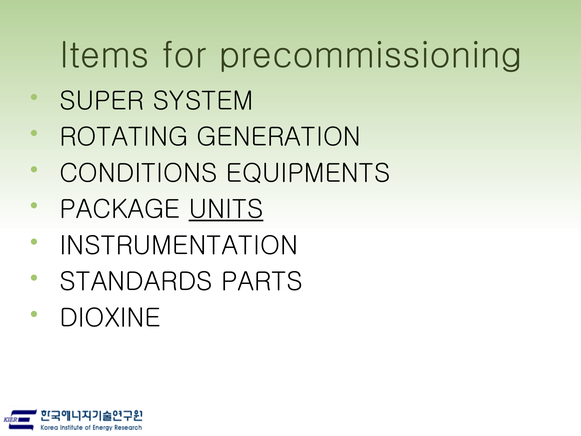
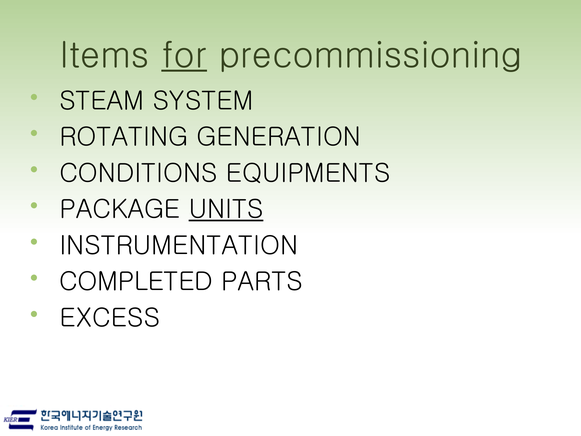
for underline: none -> present
SUPER: SUPER -> STEAM
STANDARDS: STANDARDS -> COMPLETED
DIOXINE: DIOXINE -> EXCESS
